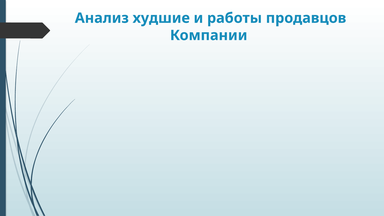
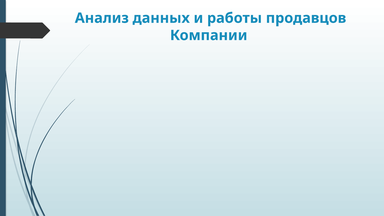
худшие: худшие -> данных
